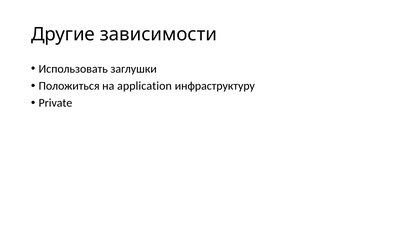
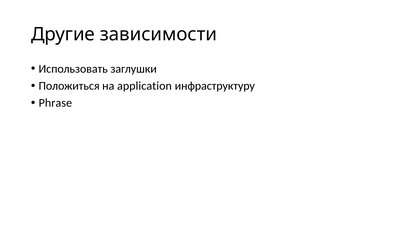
Private: Private -> Phrase
